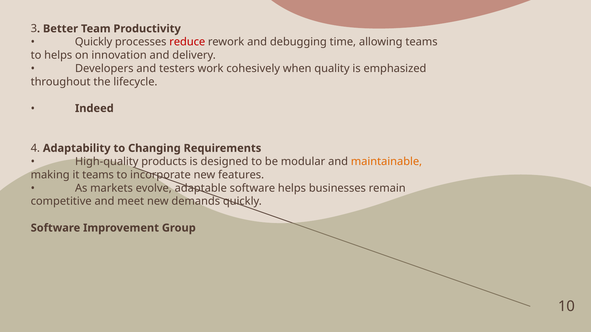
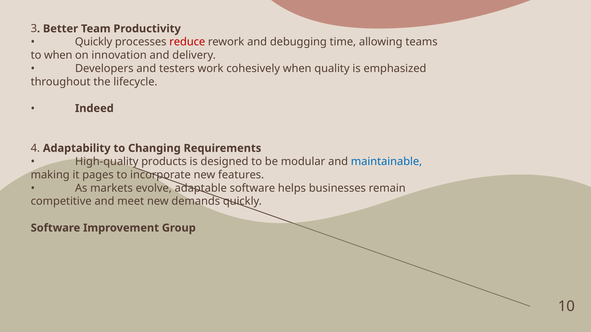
to helps: helps -> when
maintainable colour: orange -> blue
it teams: teams -> pages
